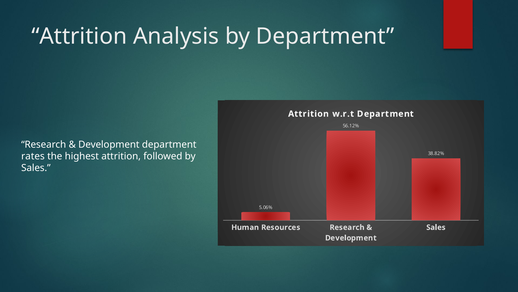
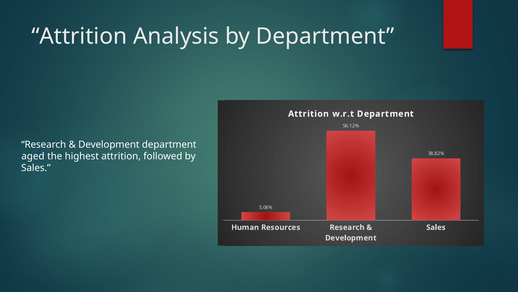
rates: rates -> aged
